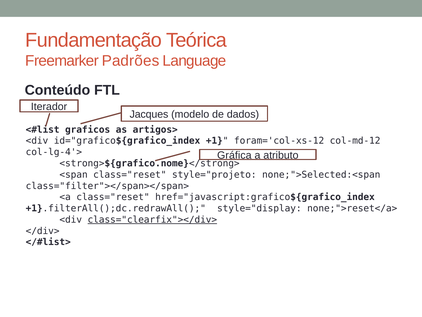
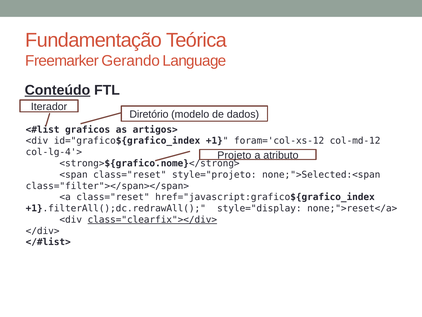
Padrões: Padrões -> Gerando
Conteúdo underline: none -> present
Jacques: Jacques -> Diretório
Gráfica: Gráfica -> Projeto
